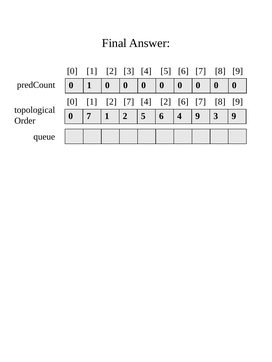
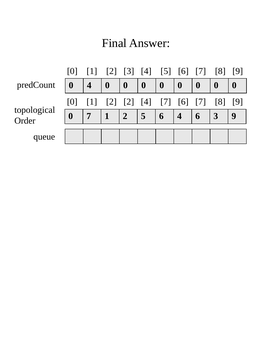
1 at (89, 85): 1 -> 4
2 7: 7 -> 2
4 2: 2 -> 7
4 9: 9 -> 6
